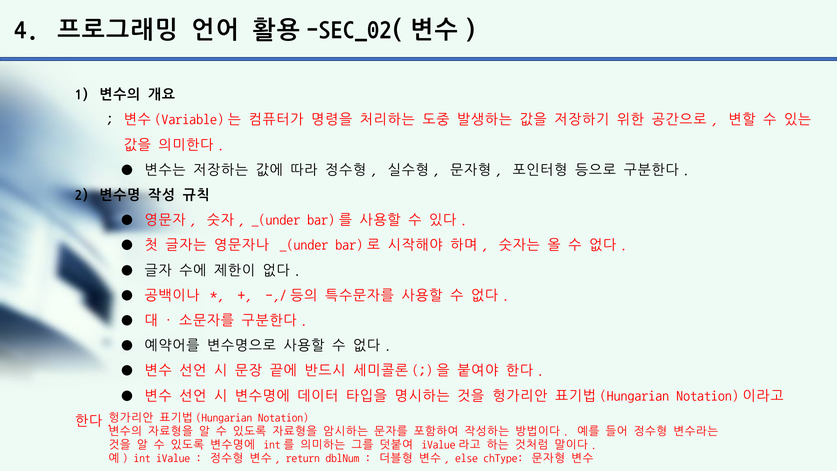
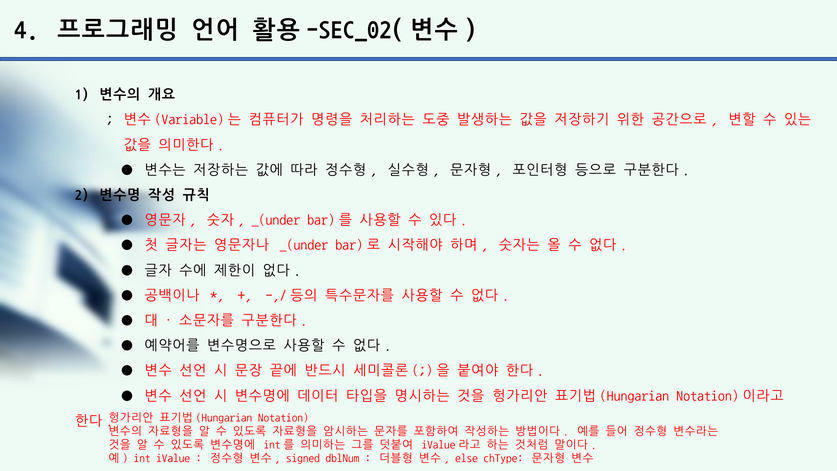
return: return -> signed
